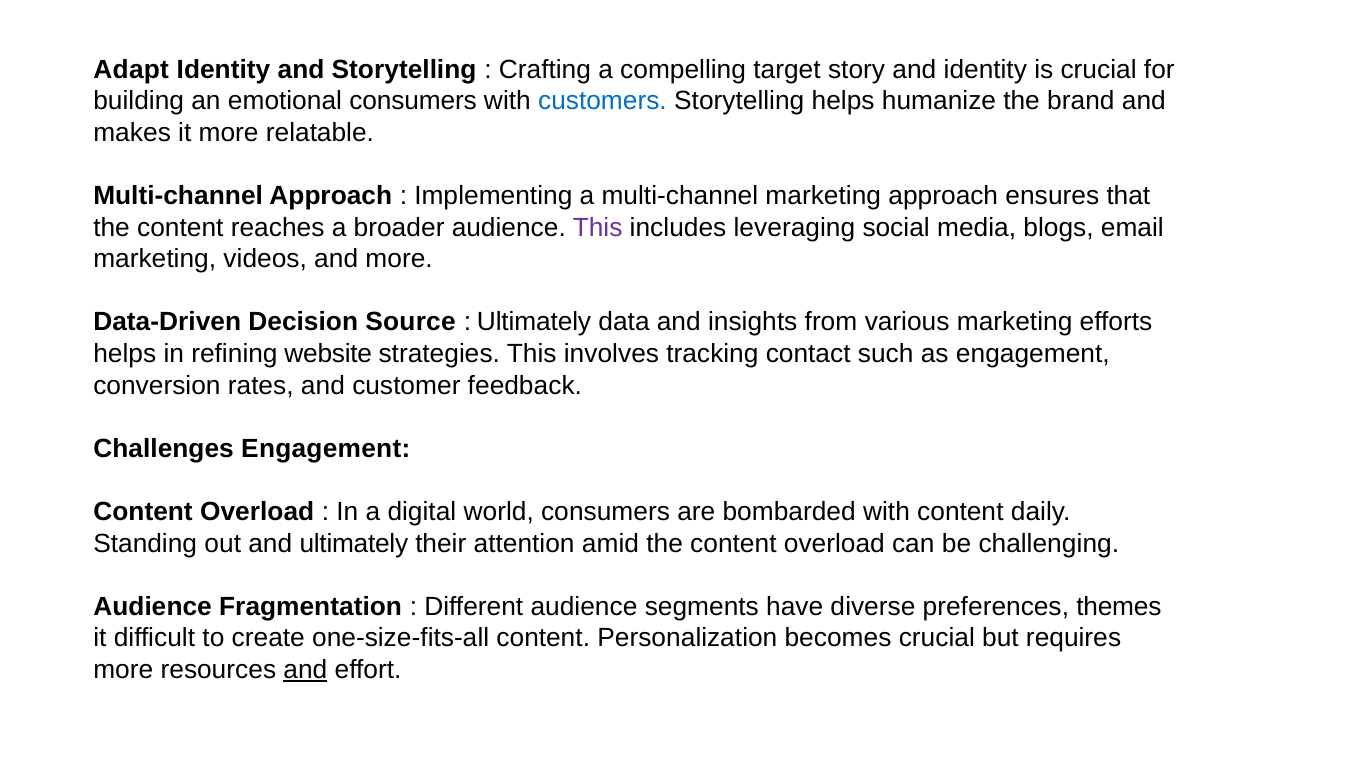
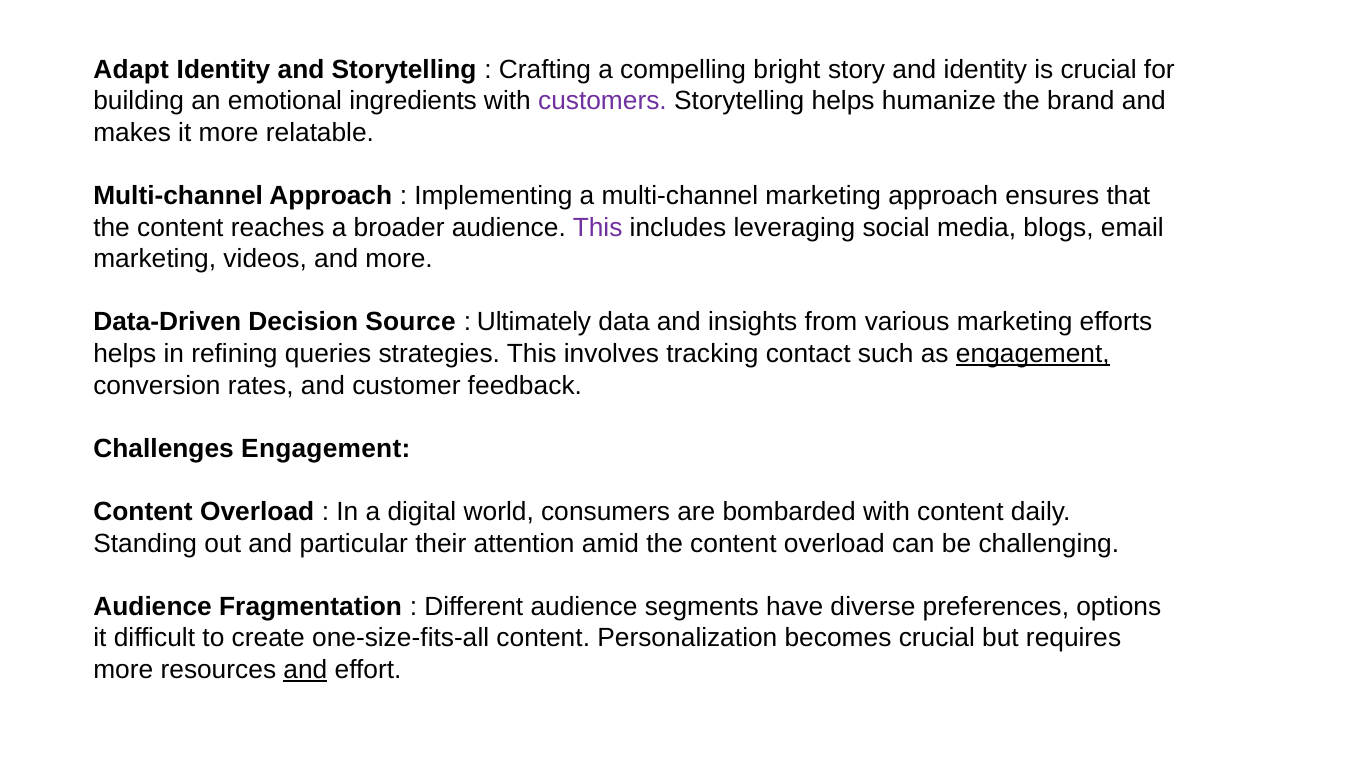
target: target -> bright
emotional consumers: consumers -> ingredients
customers colour: blue -> purple
website: website -> queries
engagement at (1033, 354) underline: none -> present
and ultimately: ultimately -> particular
themes: themes -> options
